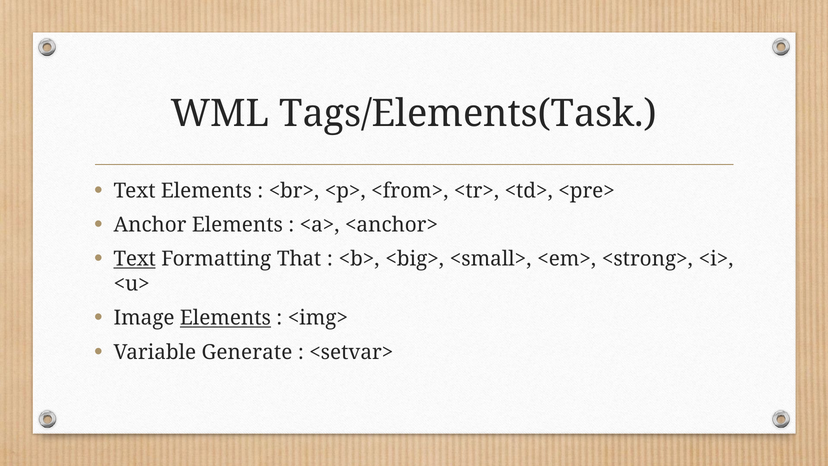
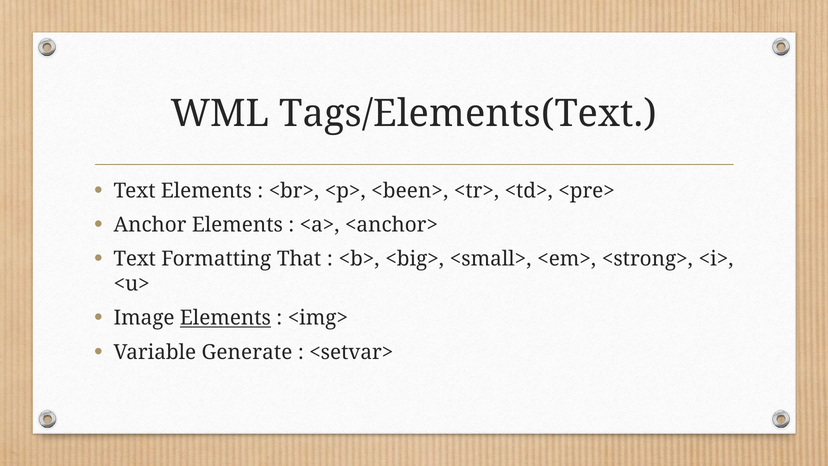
Tags/Elements(Task: Tags/Elements(Task -> Tags/Elements(Text
<from>: <from> -> <been>
Text at (135, 259) underline: present -> none
